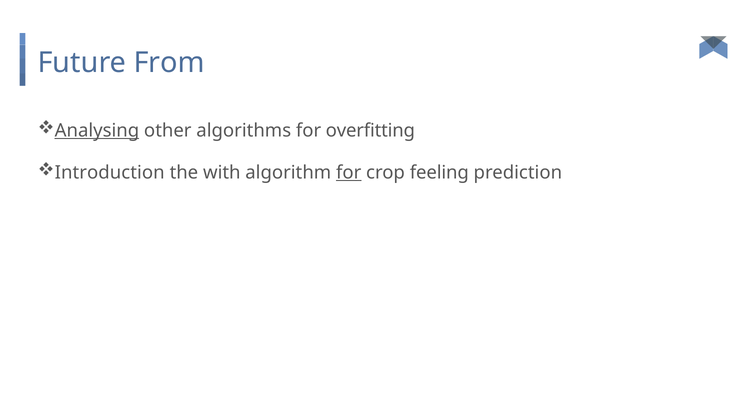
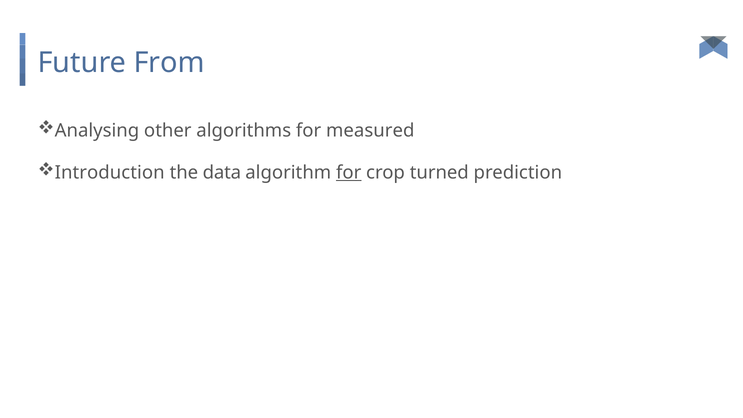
Analysing underline: present -> none
overfitting: overfitting -> measured
with: with -> data
feeling: feeling -> turned
